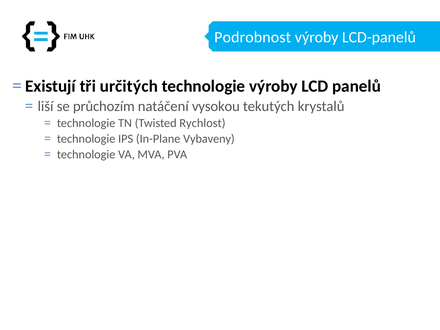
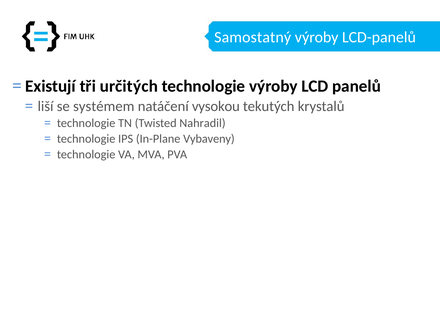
Podrobnost: Podrobnost -> Samostatný
průchozím: průchozím -> systémem
Rychlost: Rychlost -> Nahradil
